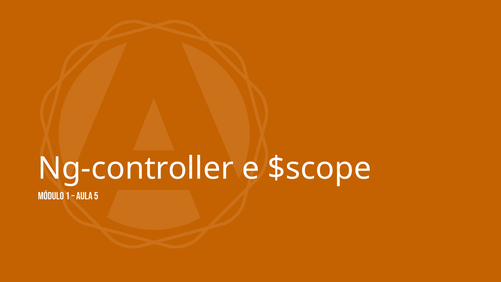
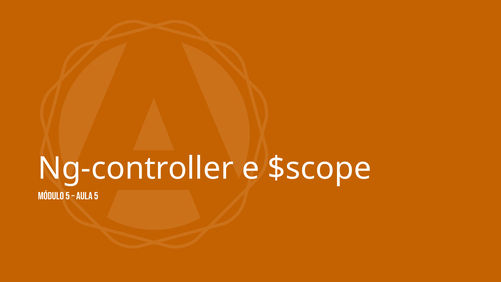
Módulo 1: 1 -> 5
